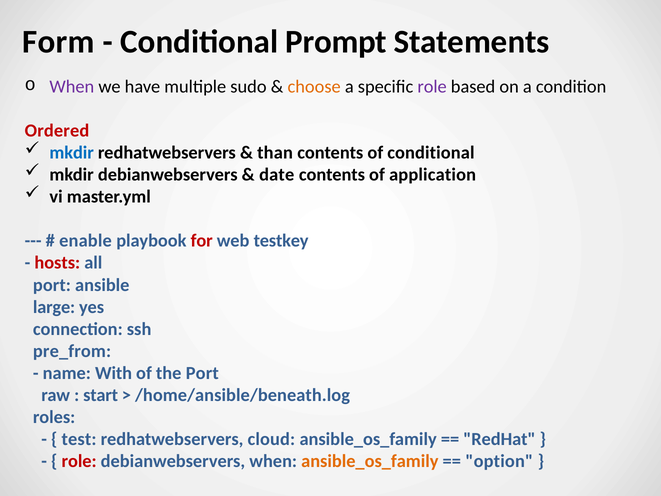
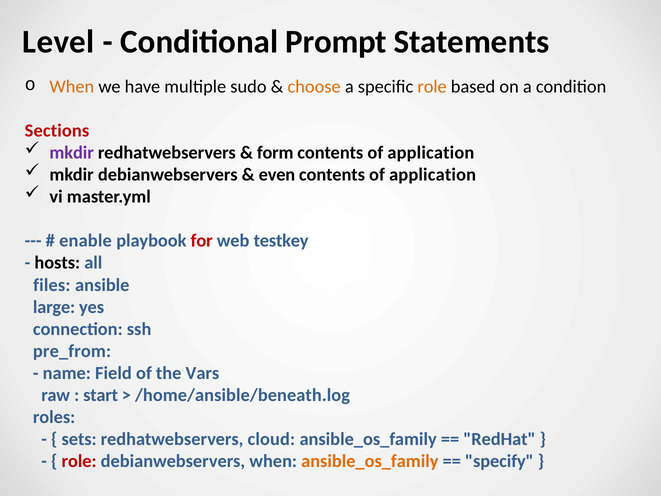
Form: Form -> Level
When at (72, 86) colour: purple -> orange
role at (432, 86) colour: purple -> orange
Ordered: Ordered -> Sections
mkdir at (72, 153) colour: blue -> purple
than: than -> form
conditional at (431, 153): conditional -> application
date: date -> even
hosts colour: red -> black
port at (52, 285): port -> files
With: With -> Field
the Port: Port -> Vars
test: test -> sets
option: option -> specify
